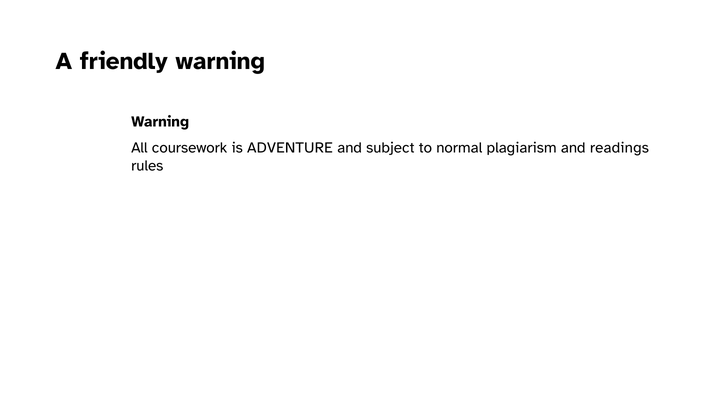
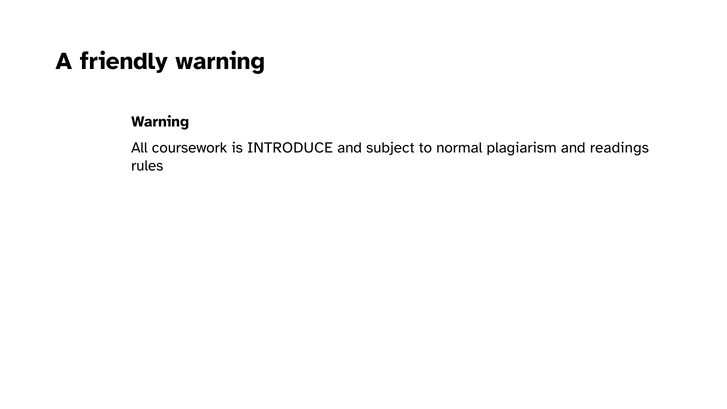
ADVENTURE: ADVENTURE -> INTRODUCE
